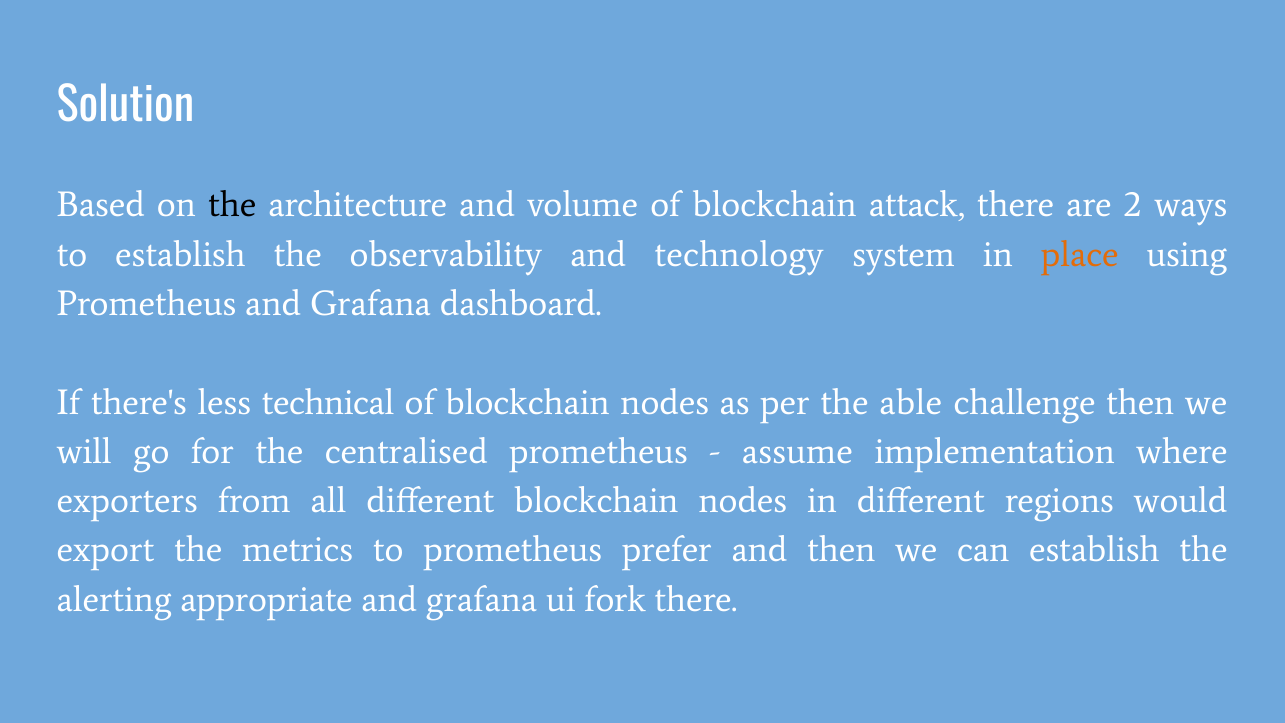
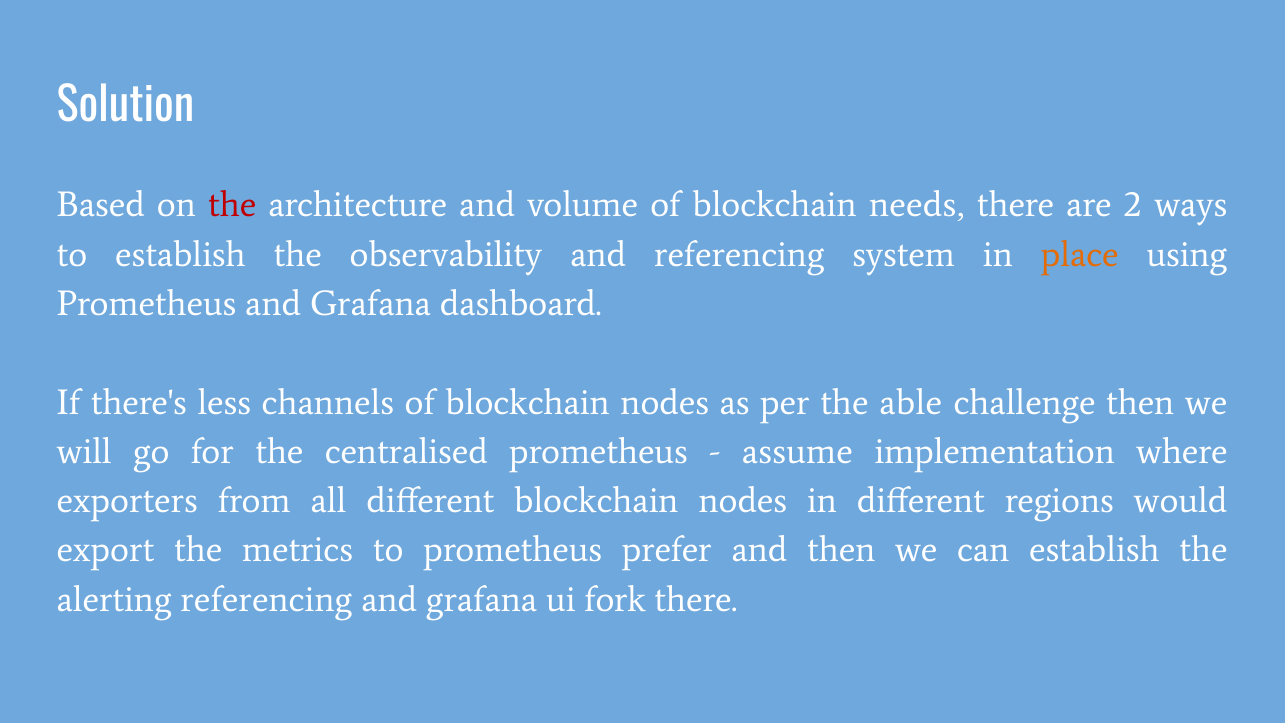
the at (232, 205) colour: black -> red
attack: attack -> needs
and technology: technology -> referencing
technical: technical -> channels
alerting appropriate: appropriate -> referencing
